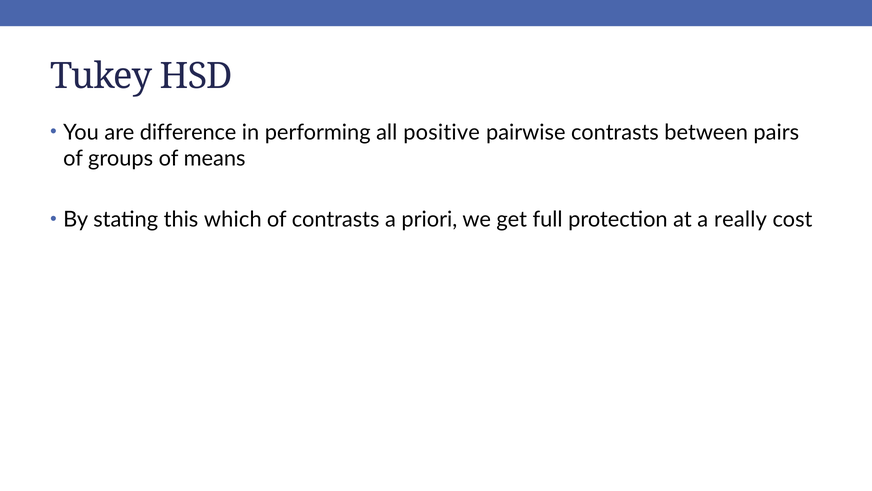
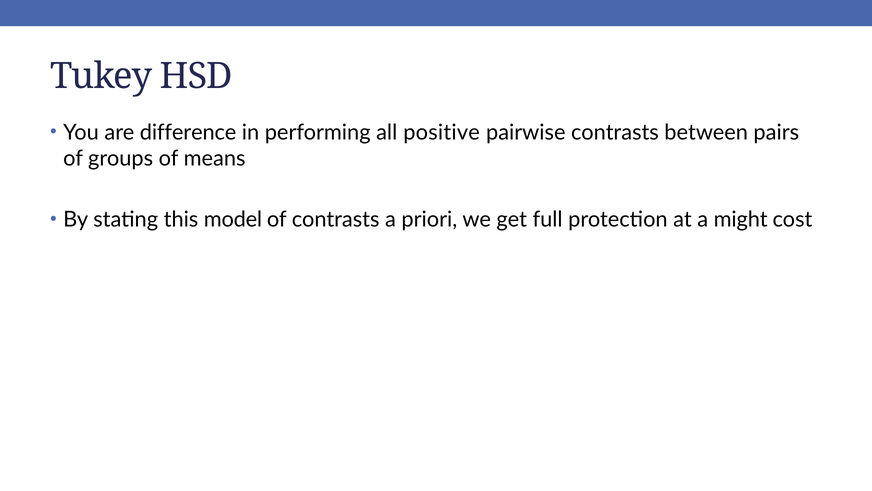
which: which -> model
really: really -> might
